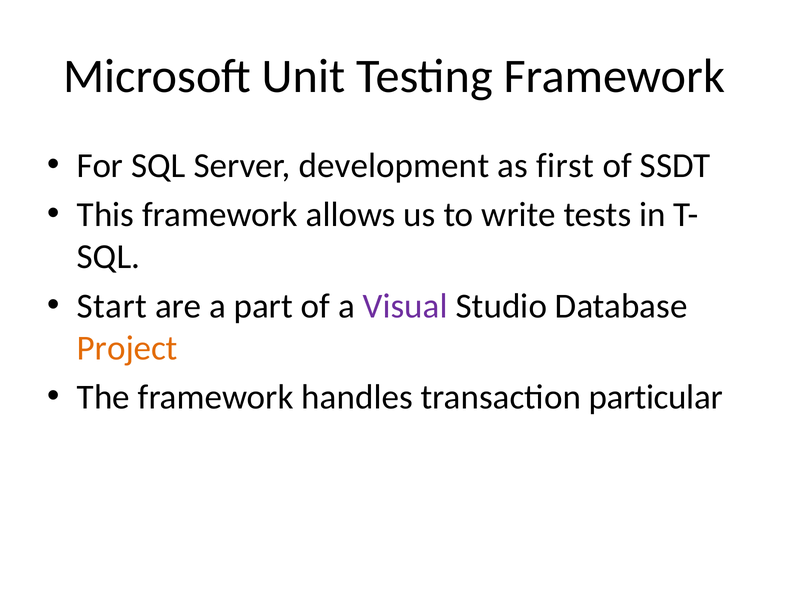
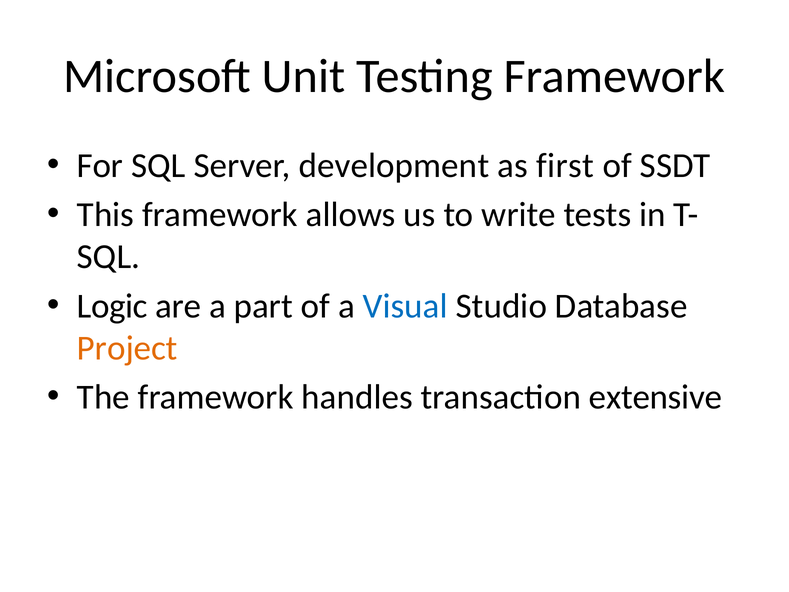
Start: Start -> Logic
Visual colour: purple -> blue
particular: particular -> extensive
